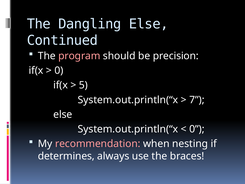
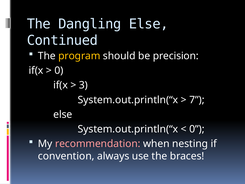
program colour: pink -> yellow
5: 5 -> 3
determines: determines -> convention
